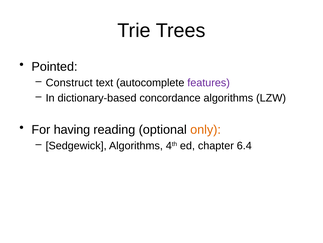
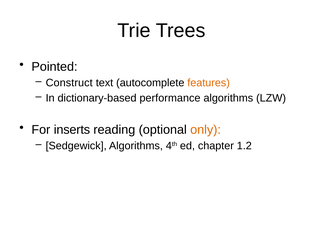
features colour: purple -> orange
concordance: concordance -> performance
having: having -> inserts
6.4: 6.4 -> 1.2
